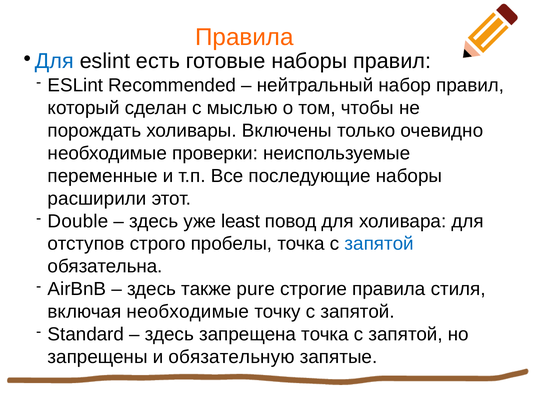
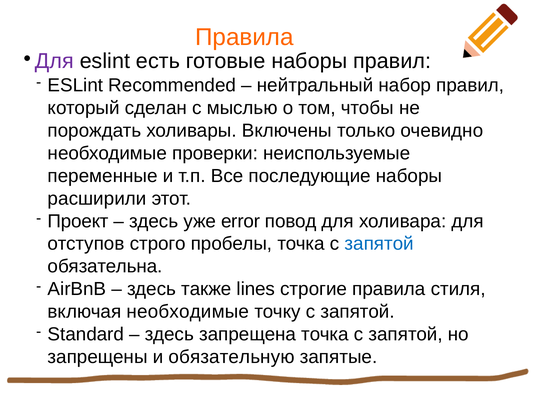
Для at (54, 61) colour: blue -> purple
Double: Double -> Проект
least: least -> error
pure: pure -> lines
